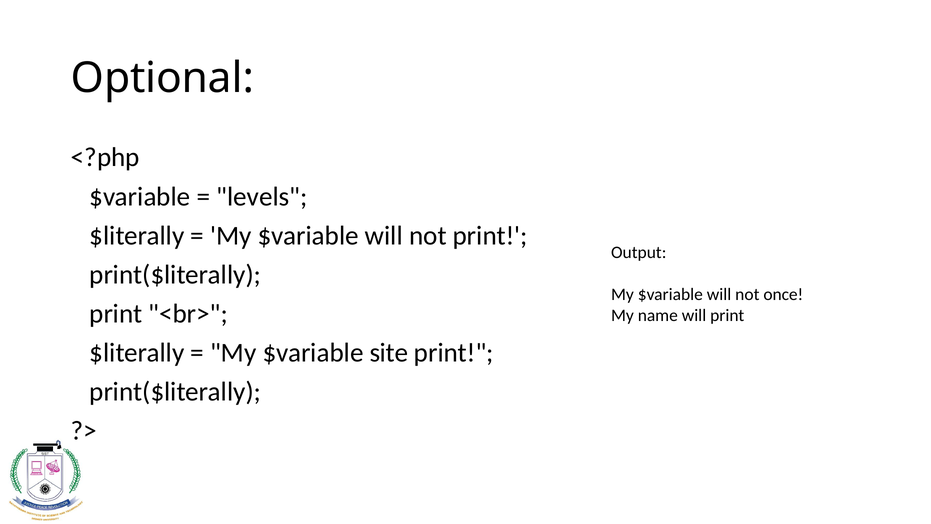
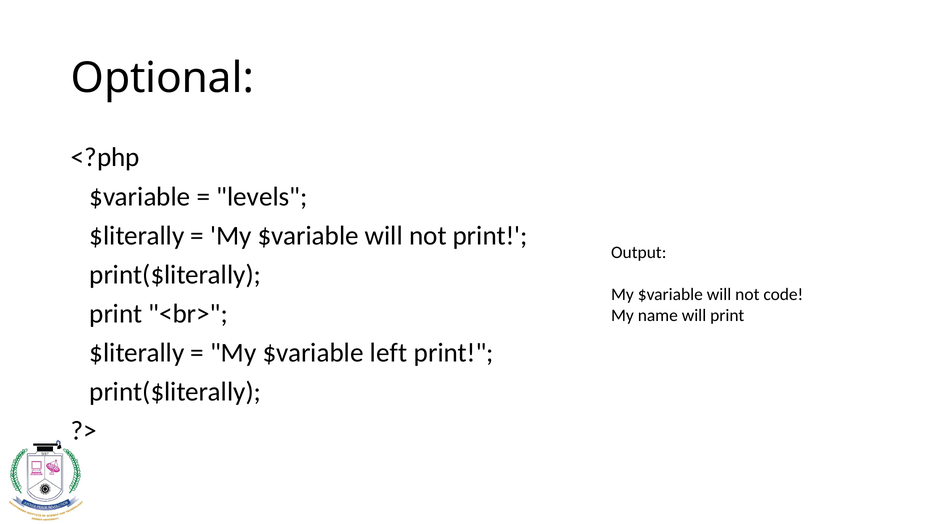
once: once -> code
site: site -> left
